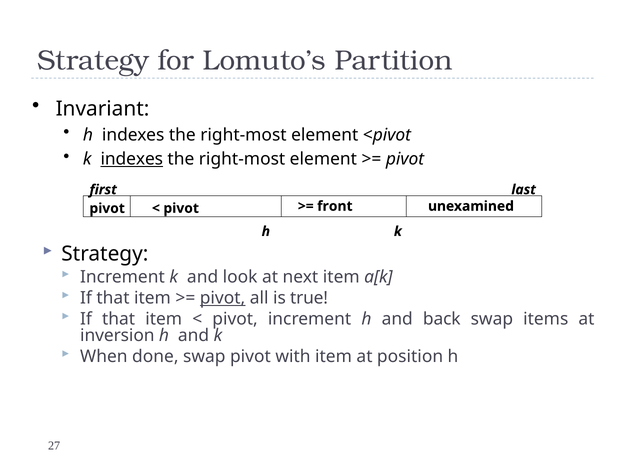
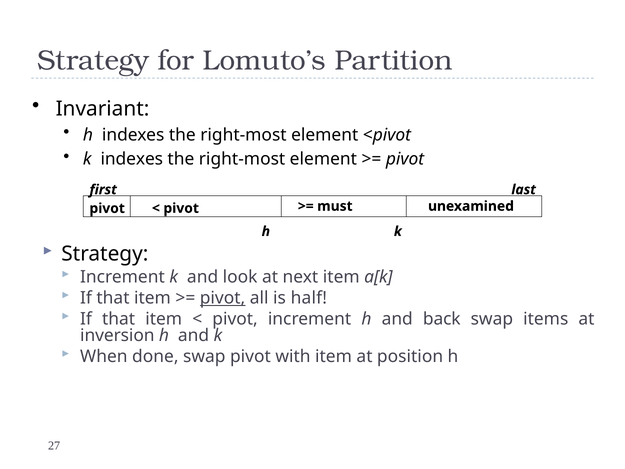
indexes at (132, 159) underline: present -> none
front: front -> must
true: true -> half
